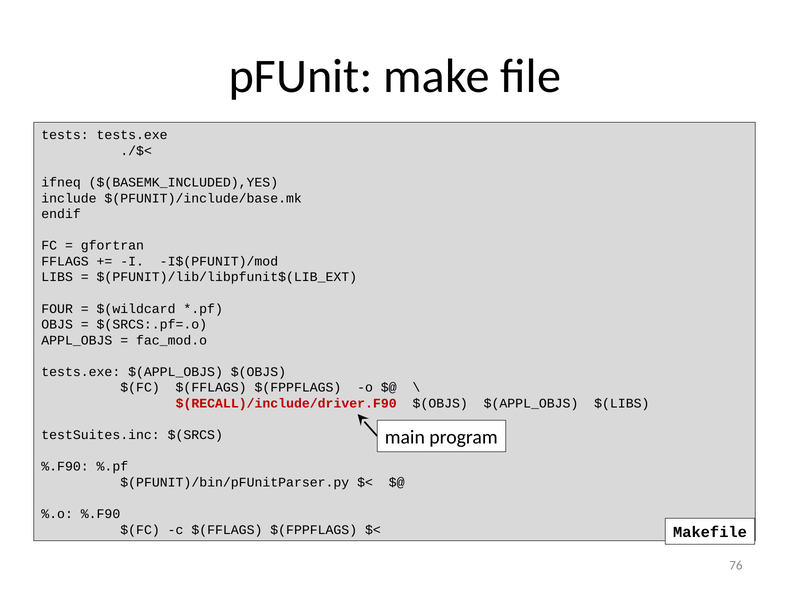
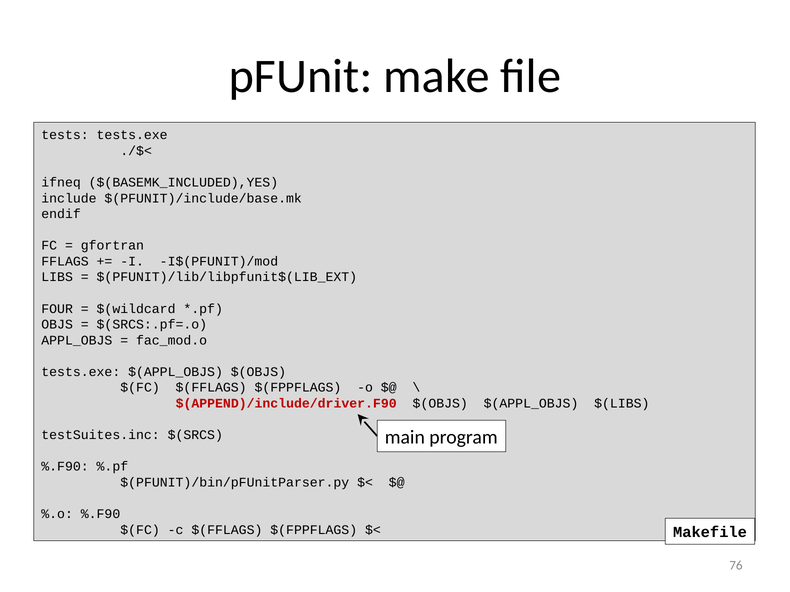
$(RECALL)/include/driver.F90: $(RECALL)/include/driver.F90 -> $(APPEND)/include/driver.F90
